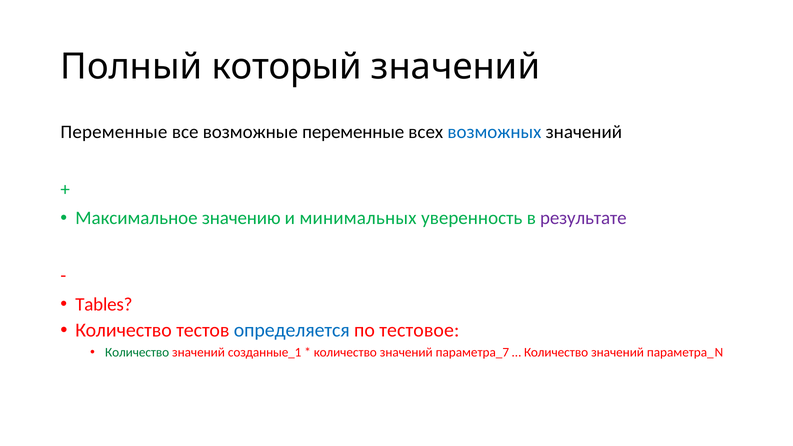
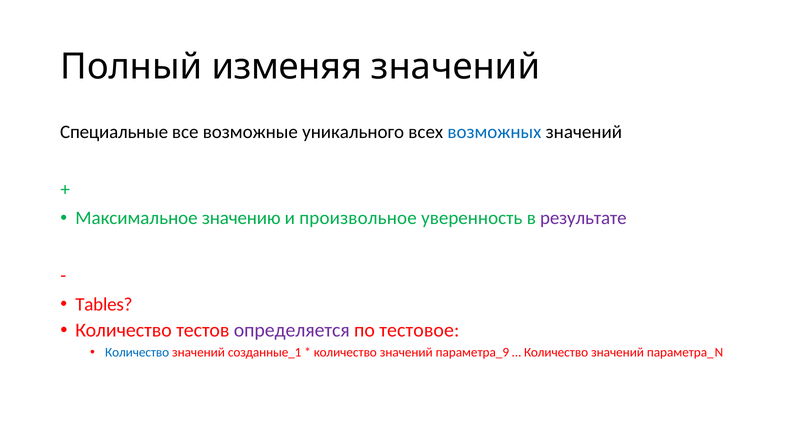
который: который -> изменяя
Переменные at (114, 132): Переменные -> Специальные
возможные переменные: переменные -> уникального
минимальных: минимальных -> произвольное
определяется colour: blue -> purple
Количество at (137, 352) colour: green -> blue
параметра_7: параметра_7 -> параметра_9
